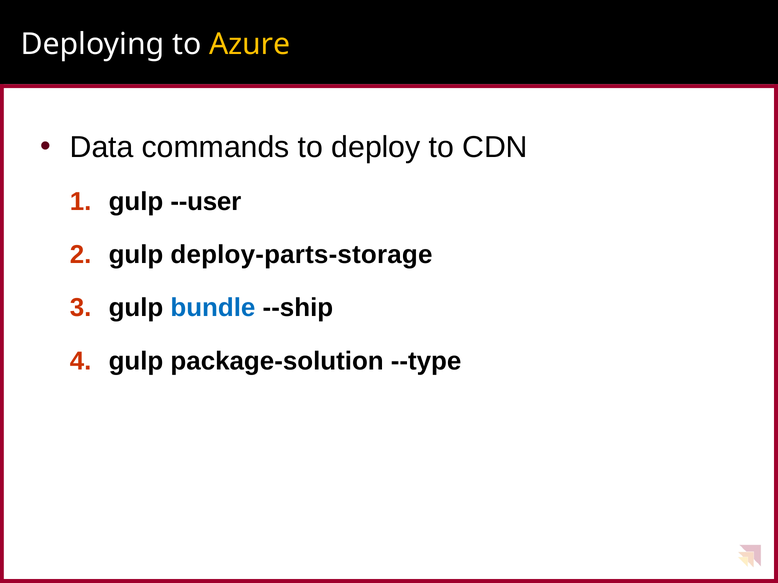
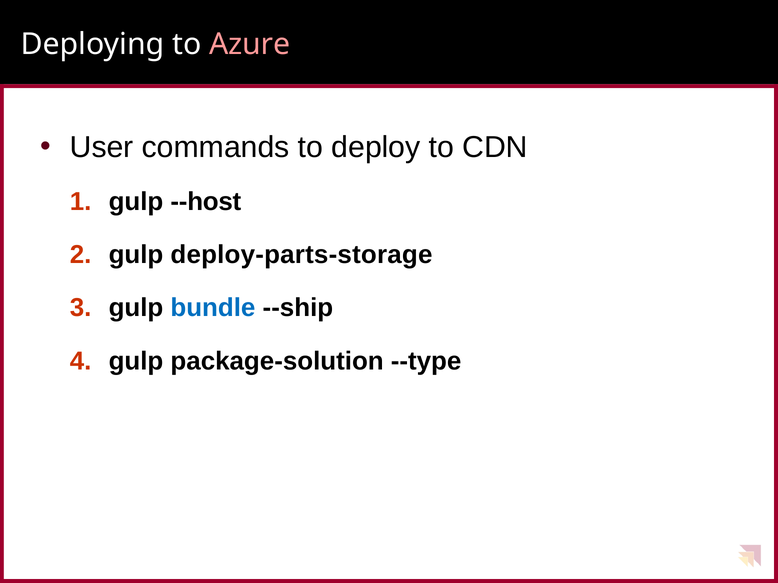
Azure colour: yellow -> pink
Data: Data -> User
--user: --user -> --host
